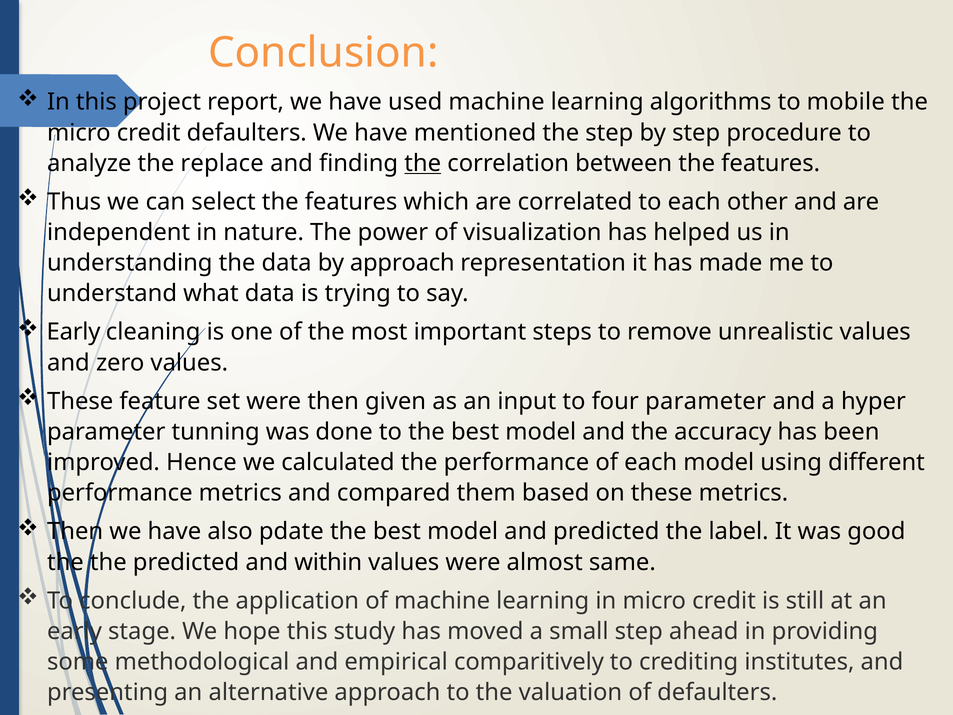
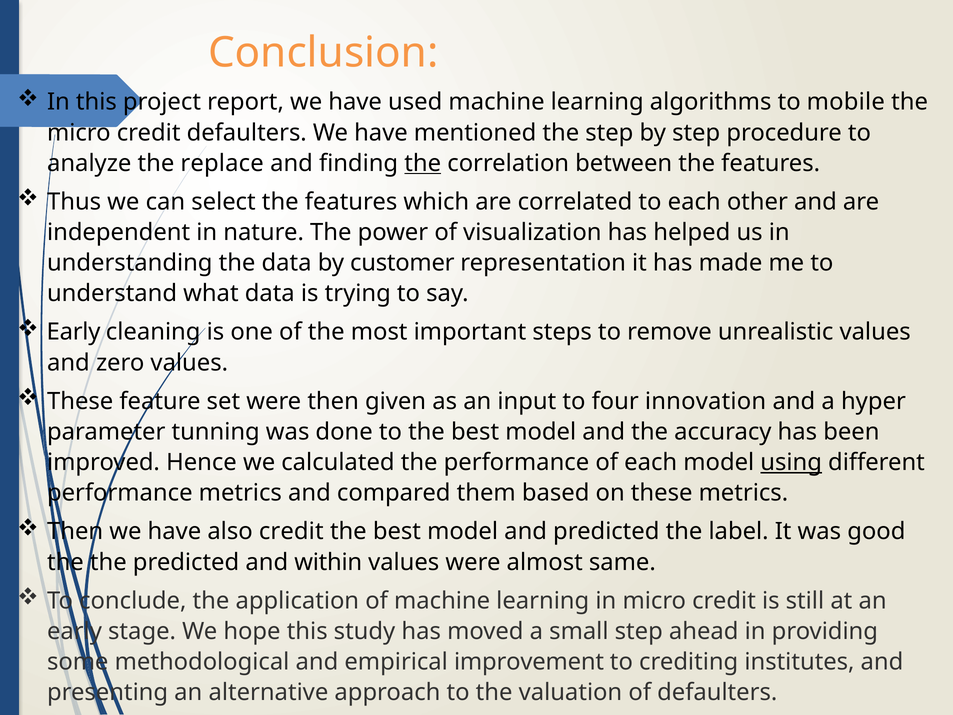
by approach: approach -> customer
four parameter: parameter -> innovation
using underline: none -> present
also pdate: pdate -> credit
comparitively: comparitively -> improvement
